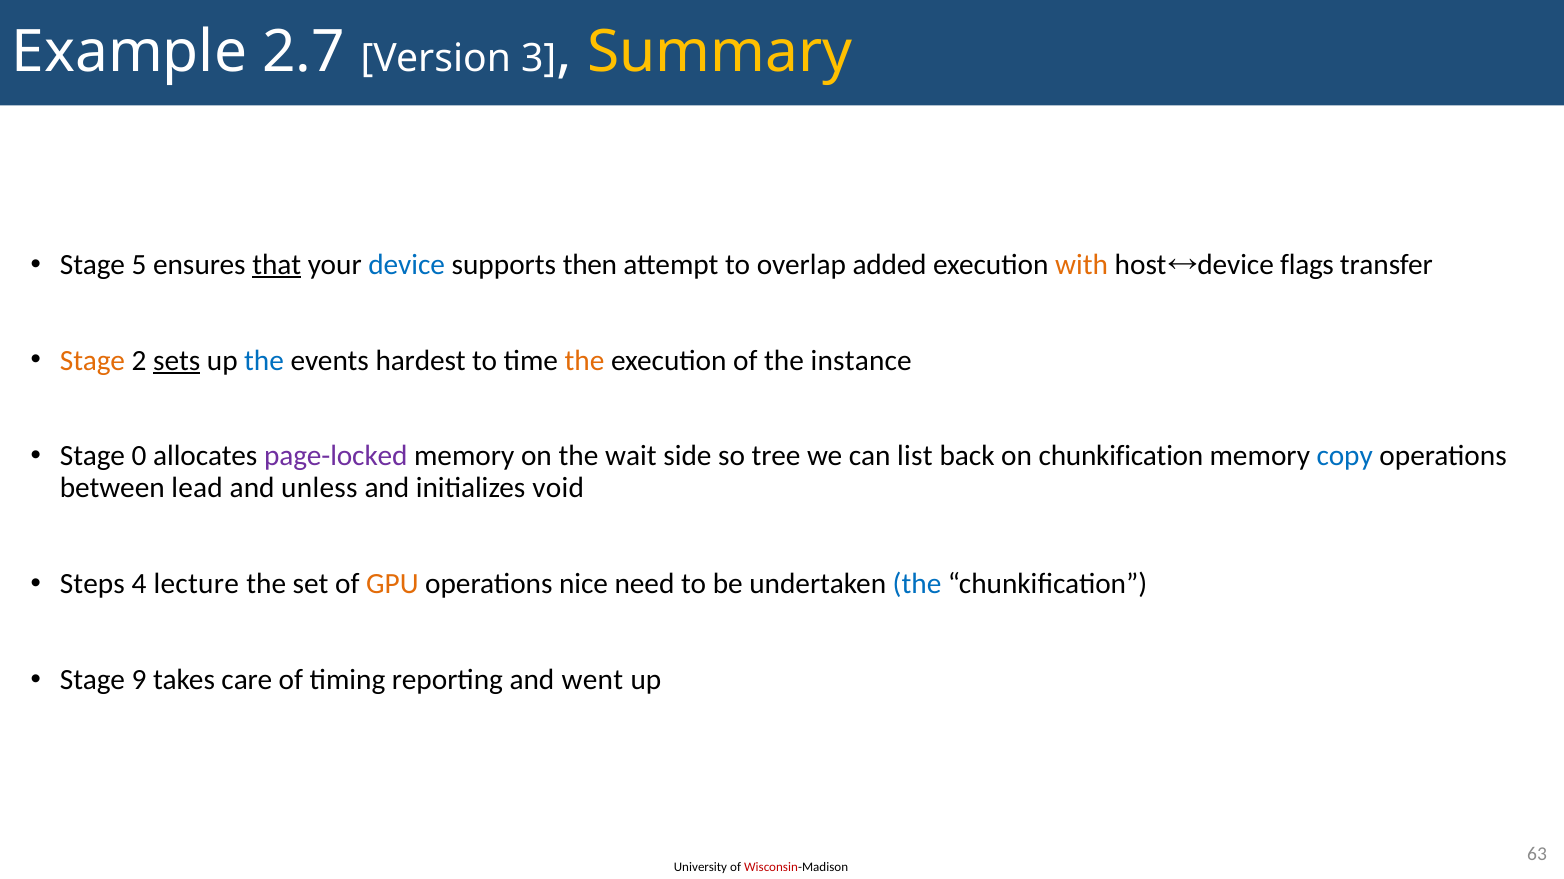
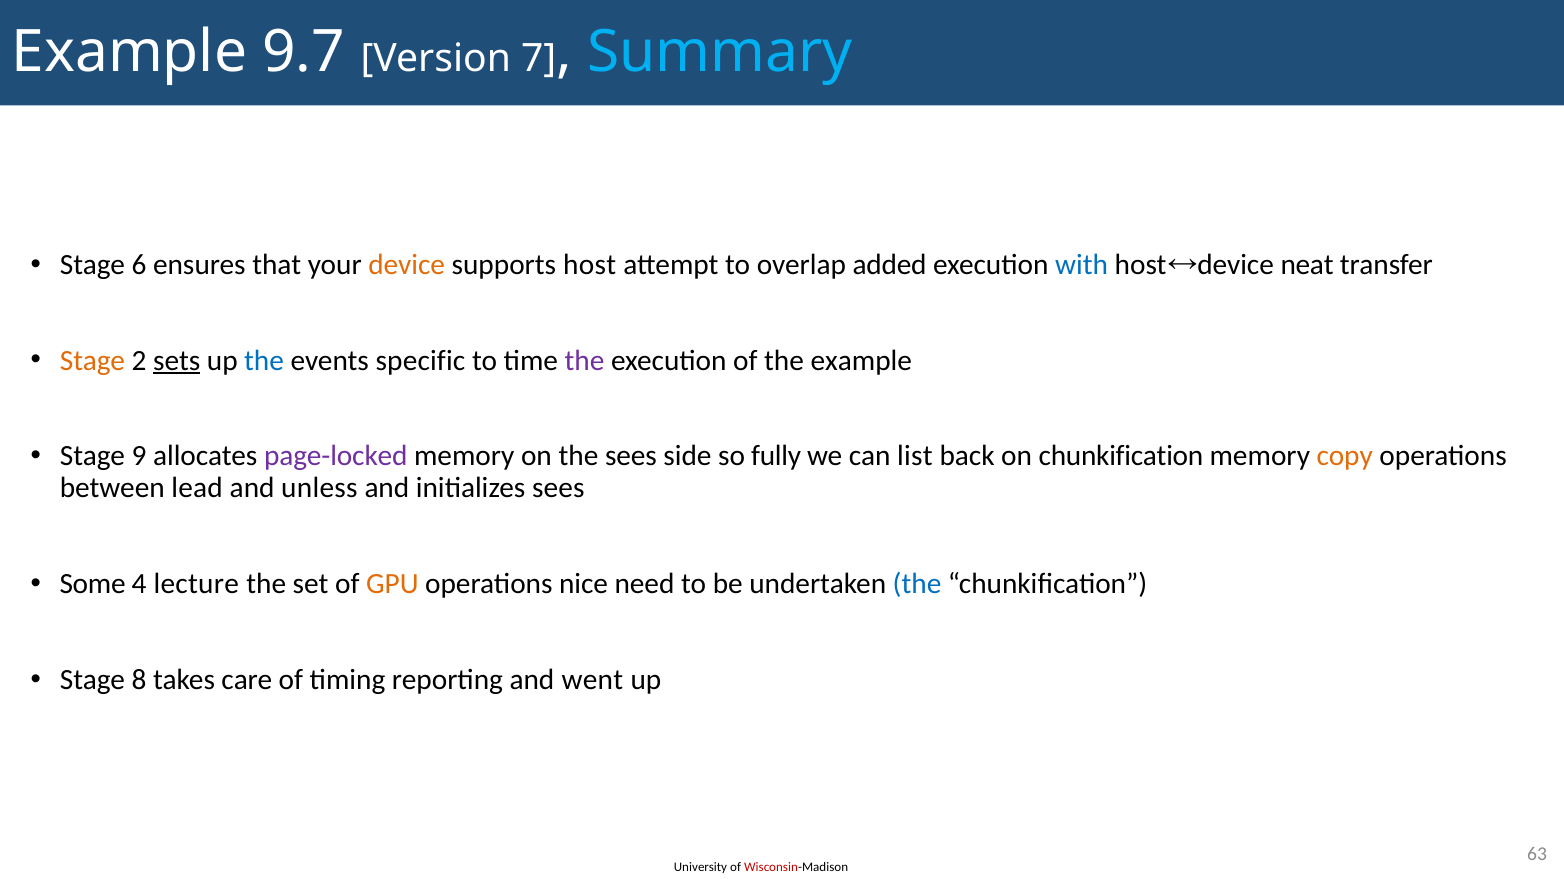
2.7: 2.7 -> 9.7
3: 3 -> 7
Summary colour: yellow -> light blue
5: 5 -> 6
that underline: present -> none
device colour: blue -> orange
then: then -> host
with colour: orange -> blue
flags: flags -> neat
hardest: hardest -> specific
the at (585, 361) colour: orange -> purple
the instance: instance -> example
0: 0 -> 9
the wait: wait -> sees
tree: tree -> fully
copy colour: blue -> orange
initializes void: void -> sees
Steps: Steps -> Some
9: 9 -> 8
